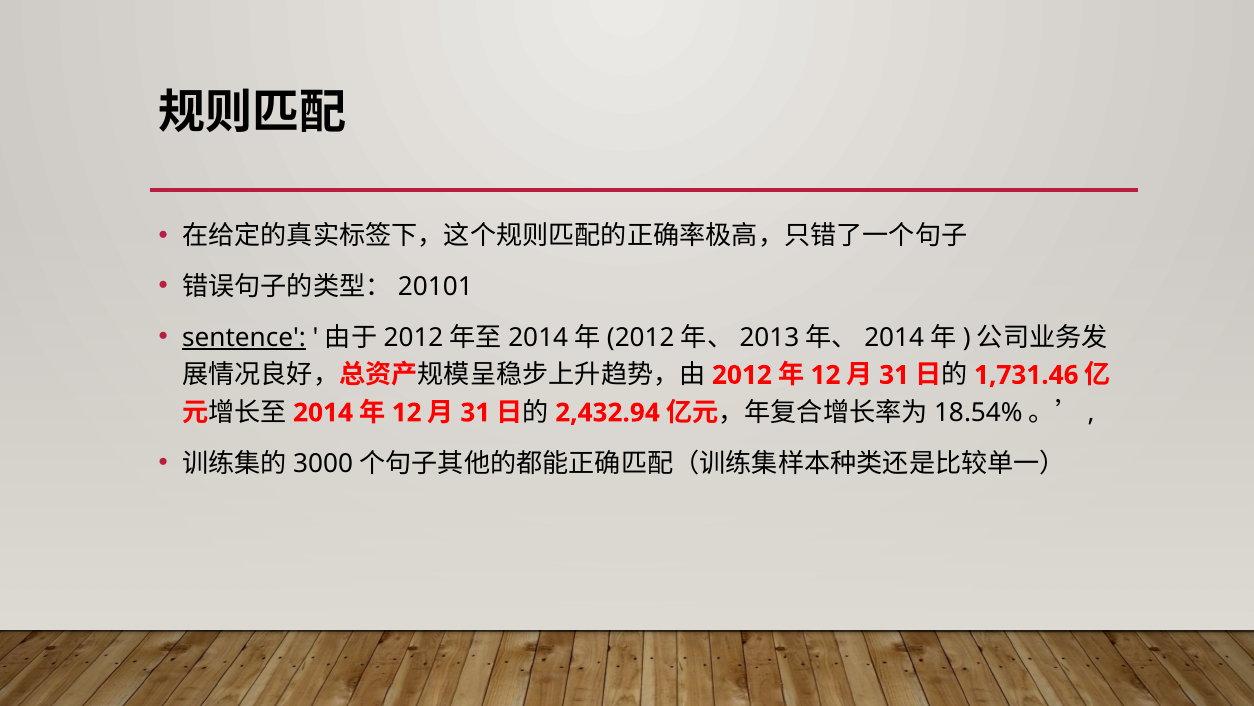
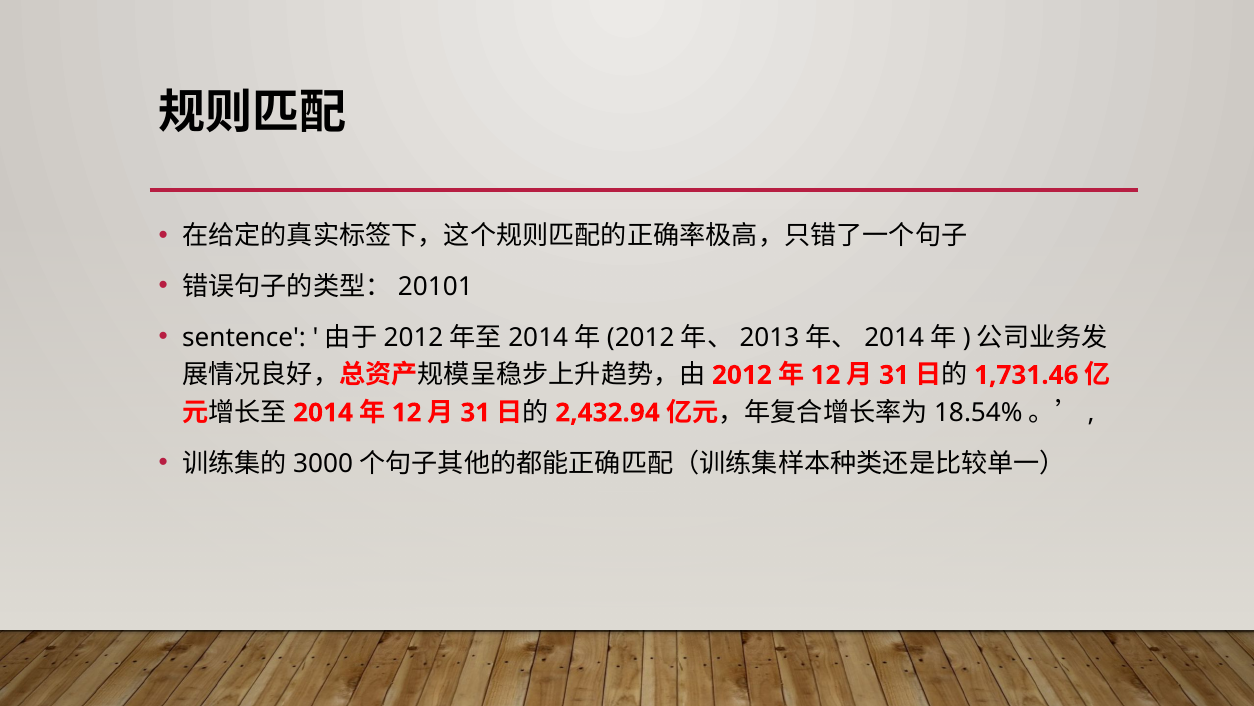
sentence underline: present -> none
